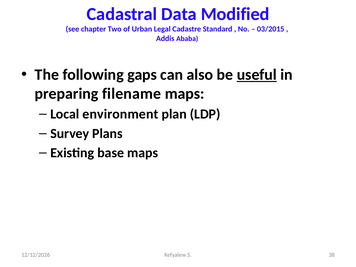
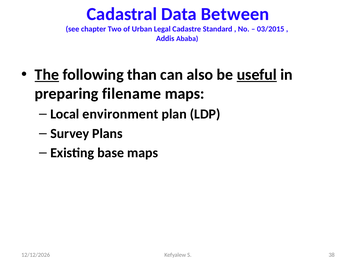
Modified: Modified -> Between
The underline: none -> present
gaps: gaps -> than
